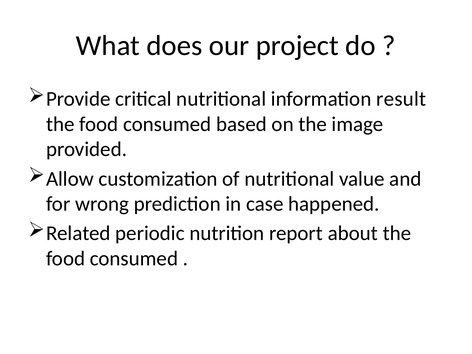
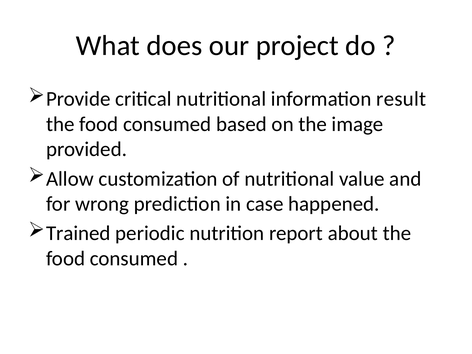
Related: Related -> Trained
